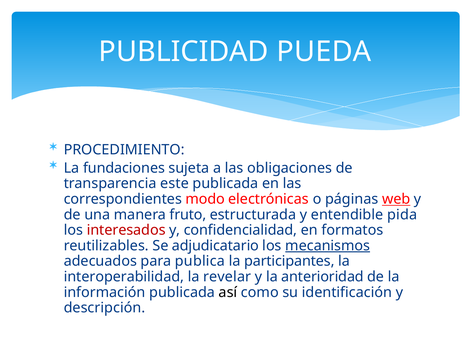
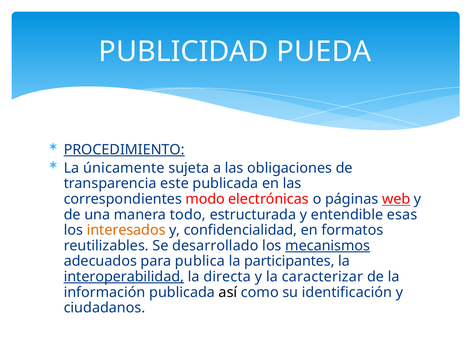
PROCEDIMIENTO underline: none -> present
fundaciones: fundaciones -> únicamente
fruto: fruto -> todo
pida: pida -> esas
interesados colour: red -> orange
adjudicatario: adjudicatario -> desarrollado
interoperabilidad underline: none -> present
revelar: revelar -> directa
anterioridad: anterioridad -> caracterizar
descripción: descripción -> ciudadanos
